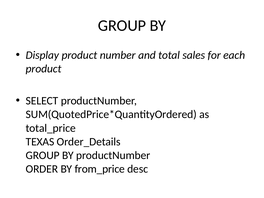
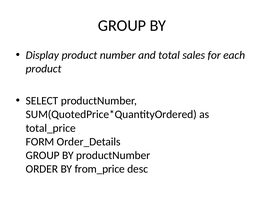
TEXAS: TEXAS -> FORM
